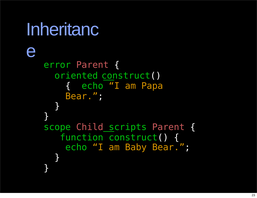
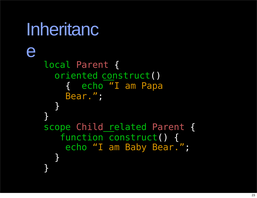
error: error -> local
scripts: scripts -> related
